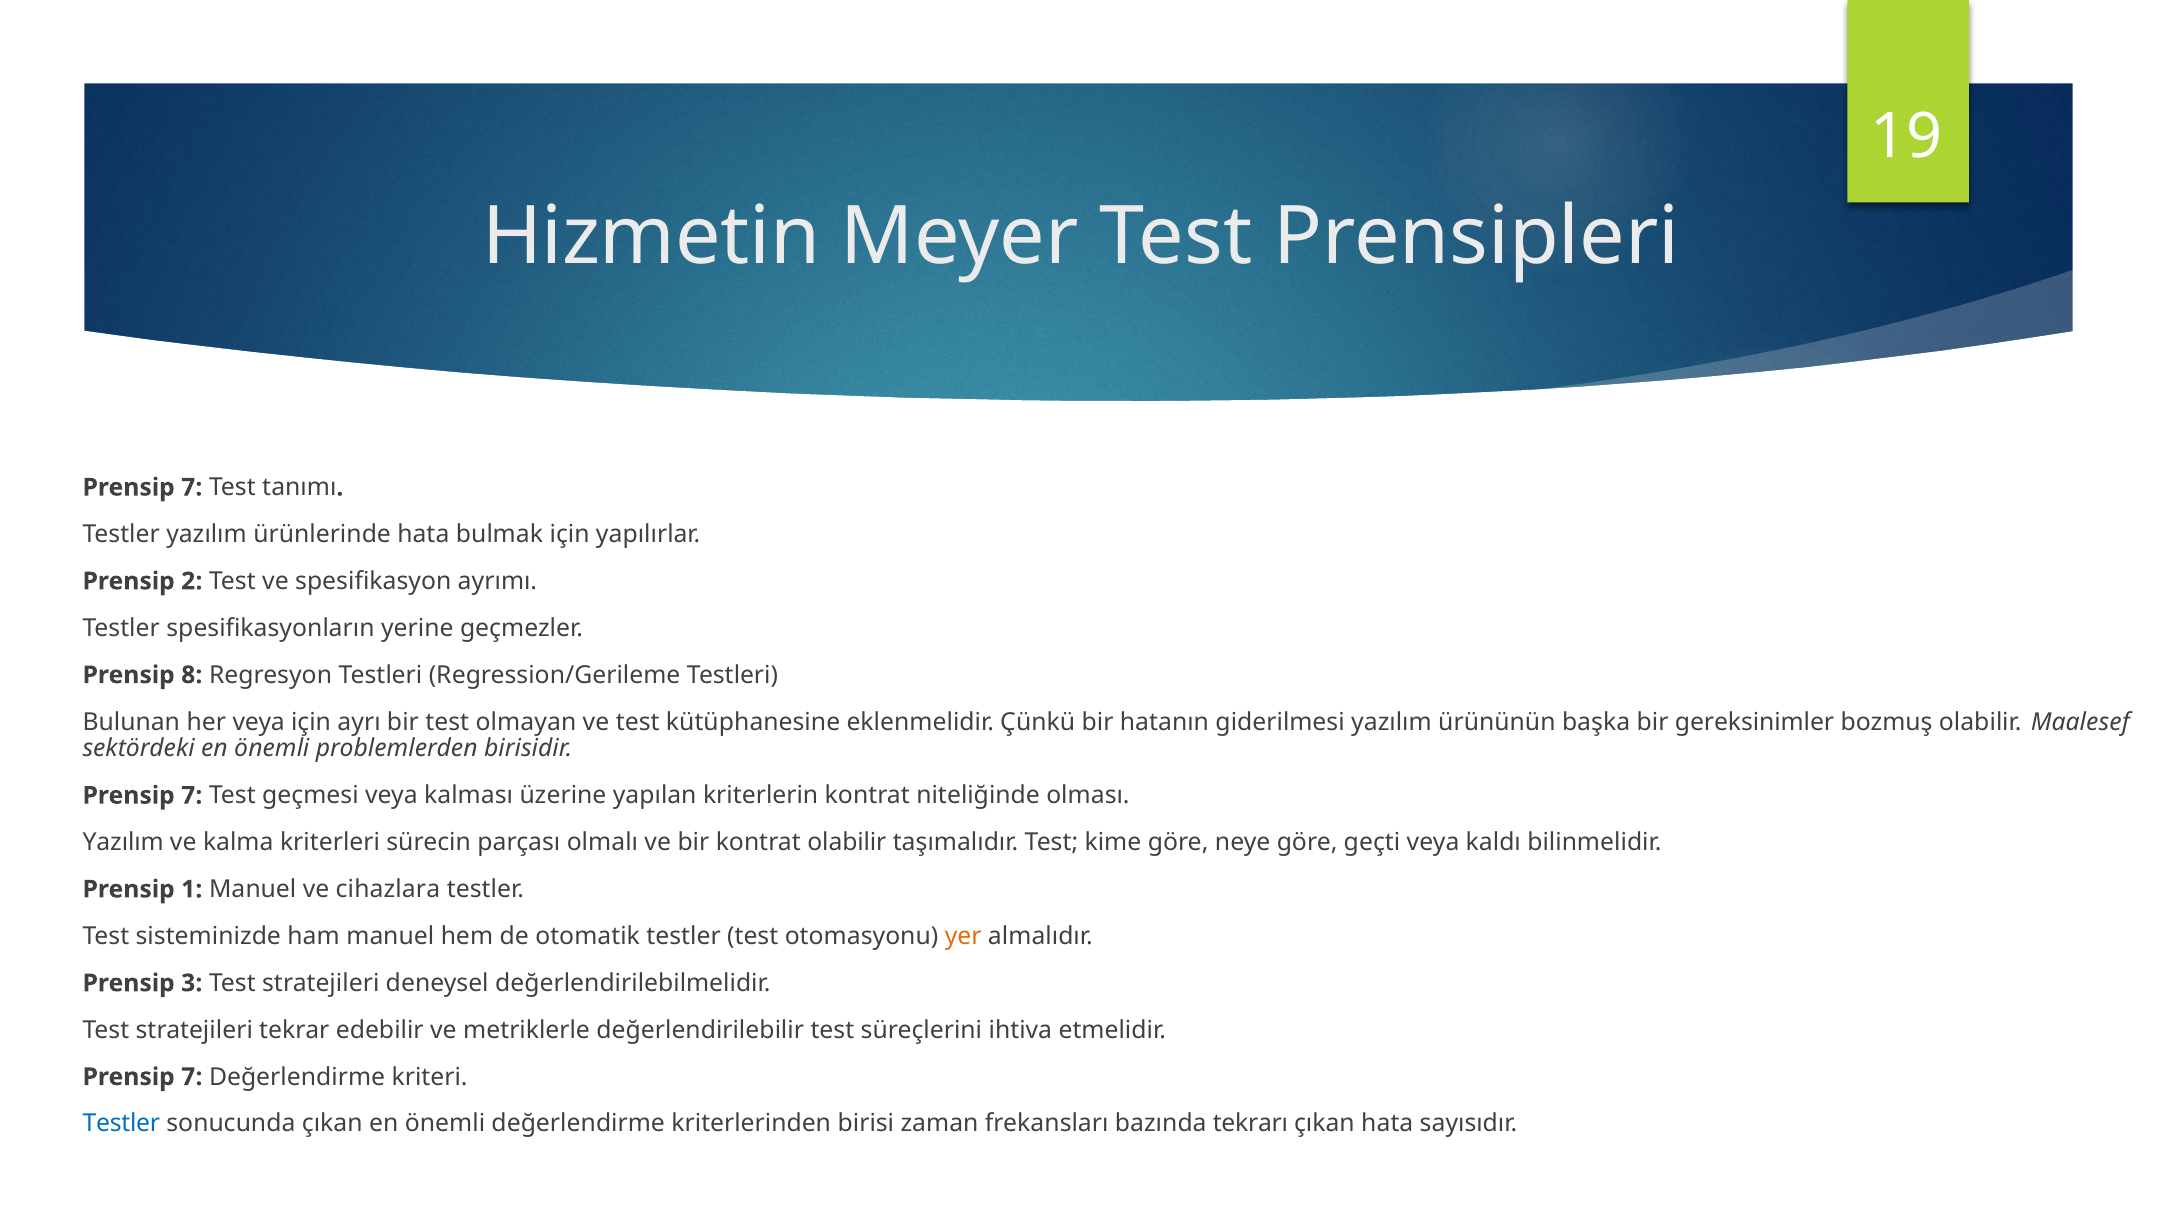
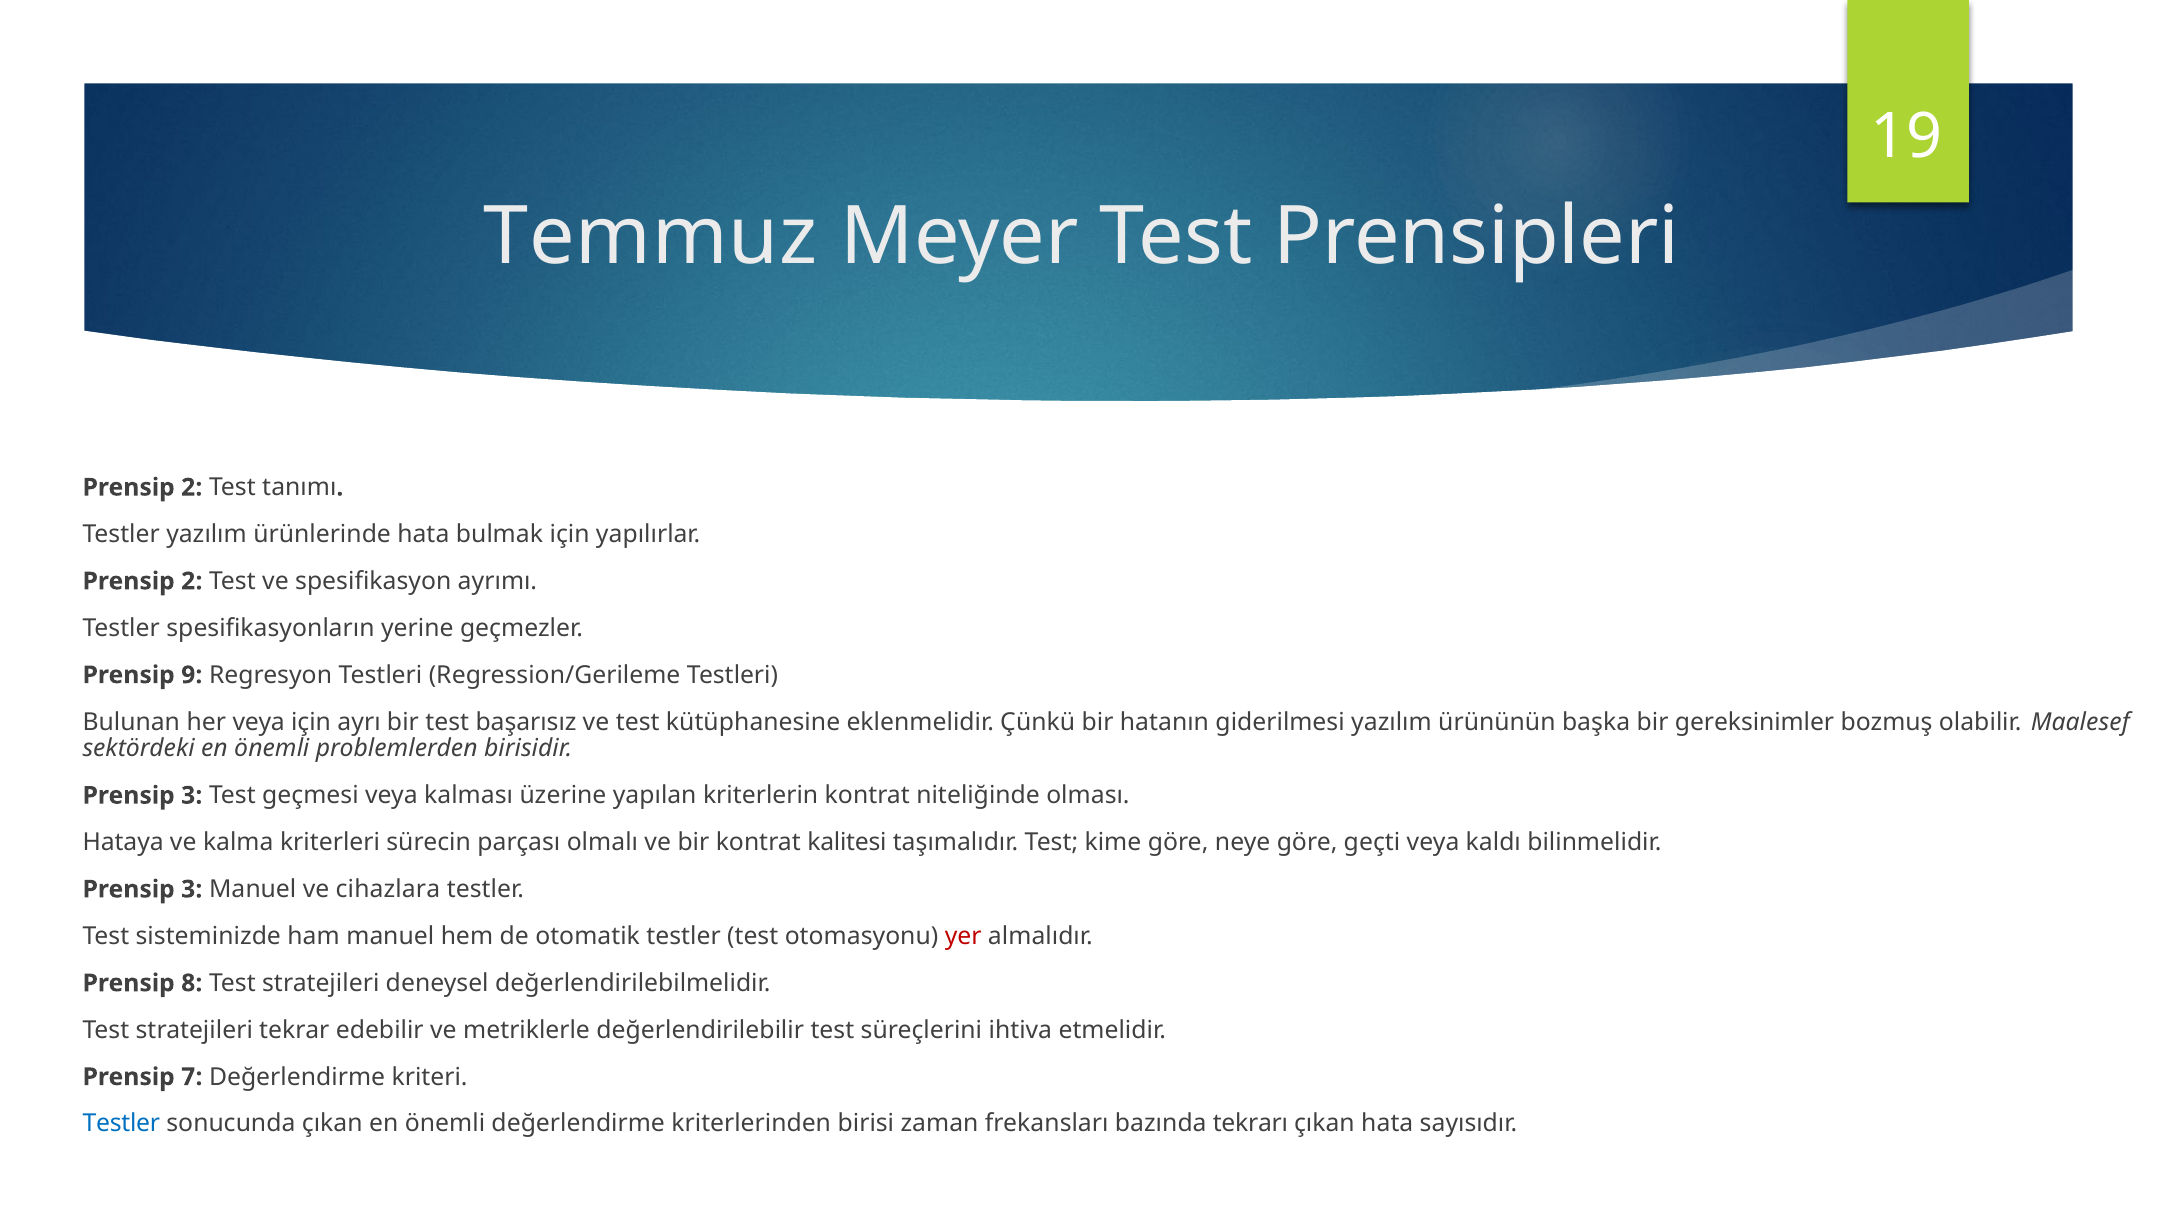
Hizmetin: Hizmetin -> Temmuz
7 at (192, 487): 7 -> 2
8: 8 -> 9
olmayan: olmayan -> başarısız
7 at (192, 795): 7 -> 3
Yazılım at (123, 842): Yazılım -> Hataya
kontrat olabilir: olabilir -> kalitesi
1 at (192, 889): 1 -> 3
yer colour: orange -> red
3: 3 -> 8
